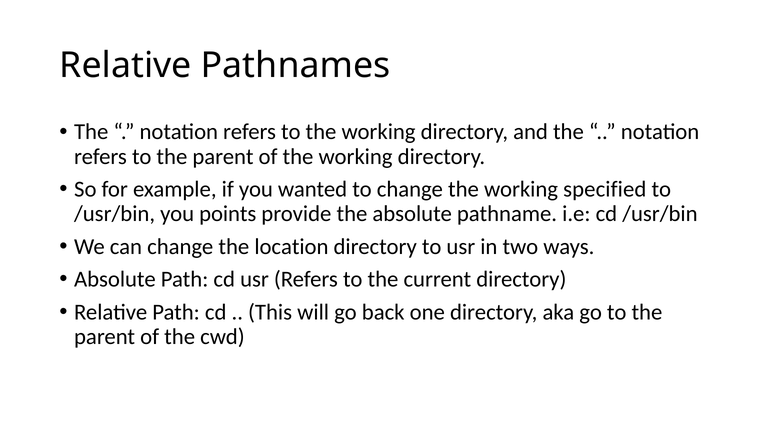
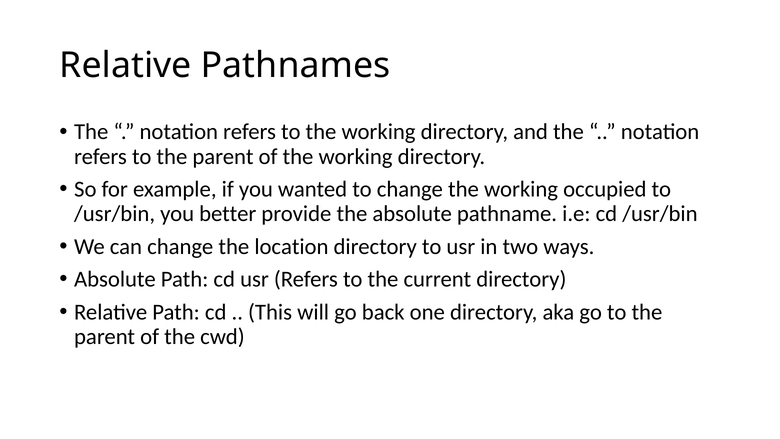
specified: specified -> occupied
points: points -> better
